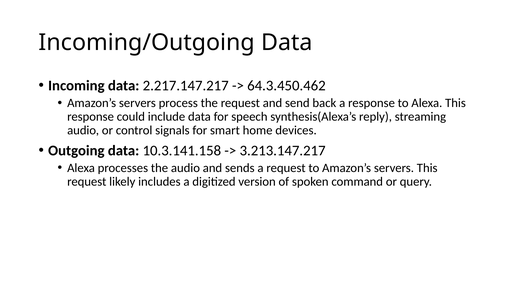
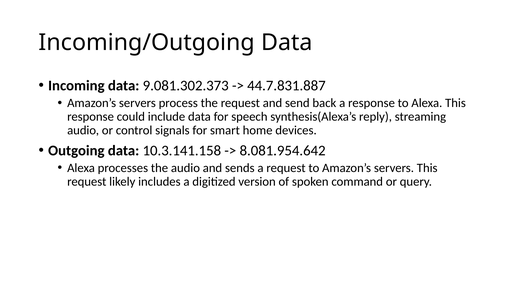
2.217.147.217: 2.217.147.217 -> 9.081.302.373
64.3.450.462: 64.3.450.462 -> 44.7.831.887
3.213.147.217: 3.213.147.217 -> 8.081.954.642
